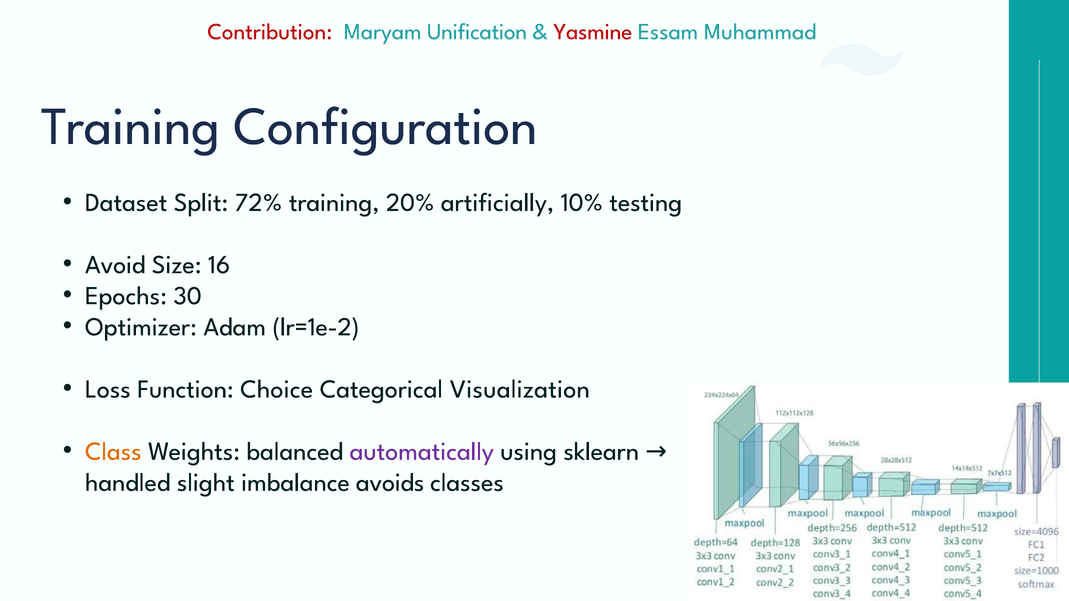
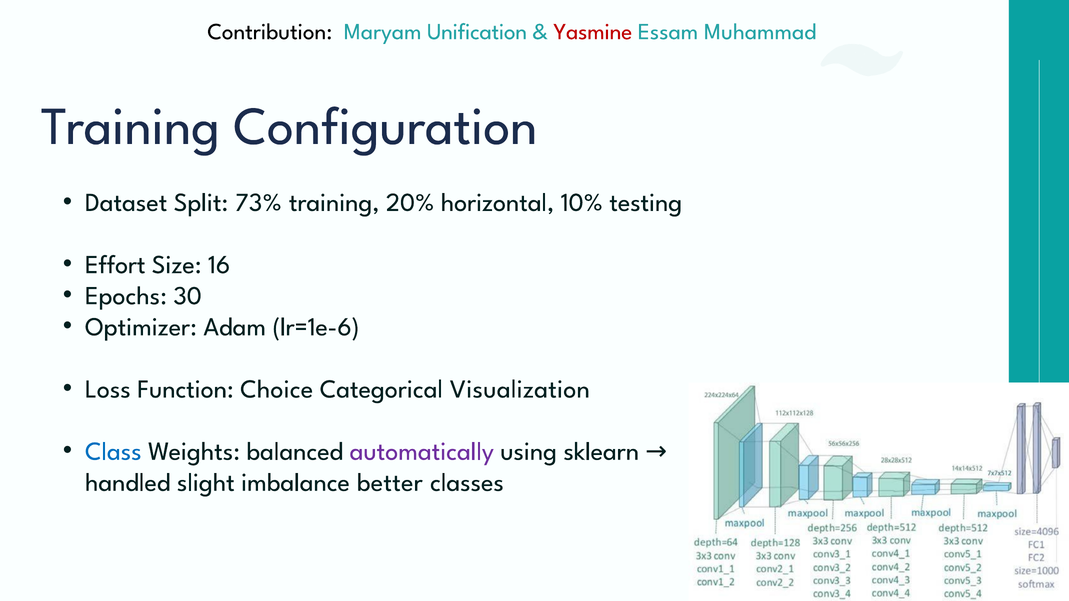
Contribution colour: red -> black
72%: 72% -> 73%
artificially: artificially -> horizontal
Avoid: Avoid -> Effort
lr=1e-2: lr=1e-2 -> lr=1e-6
Class colour: orange -> blue
avoids: avoids -> better
